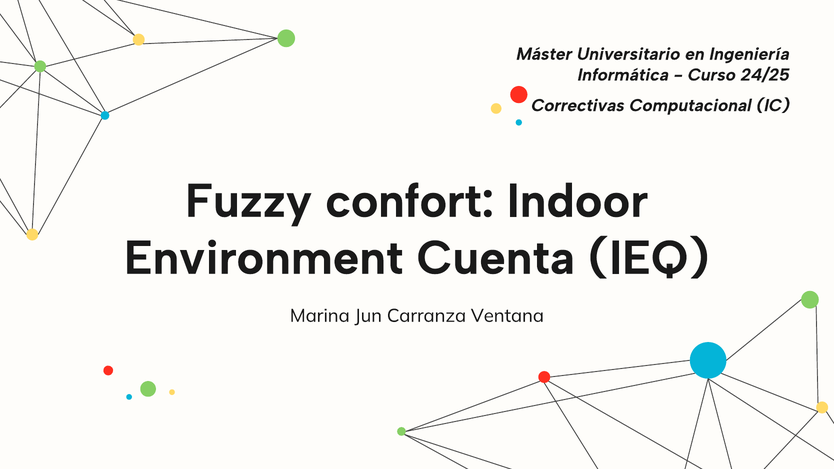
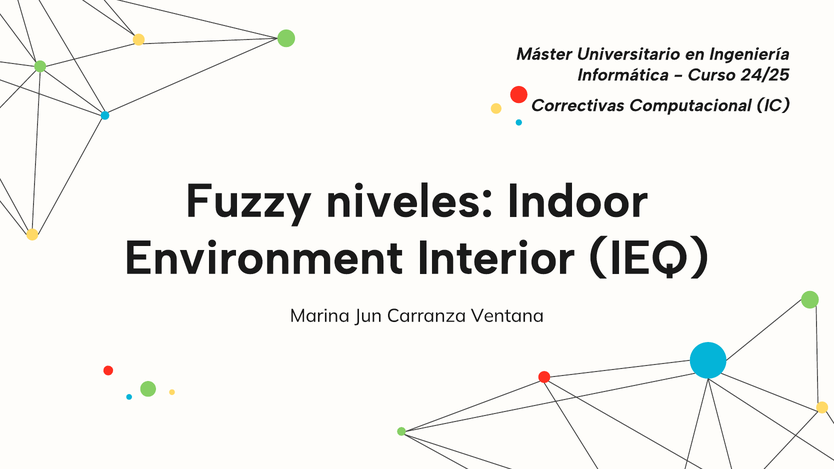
confort: confort -> niveles
Cuenta: Cuenta -> Interior
